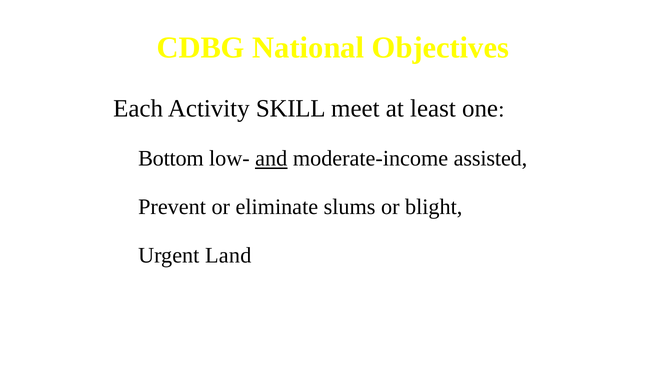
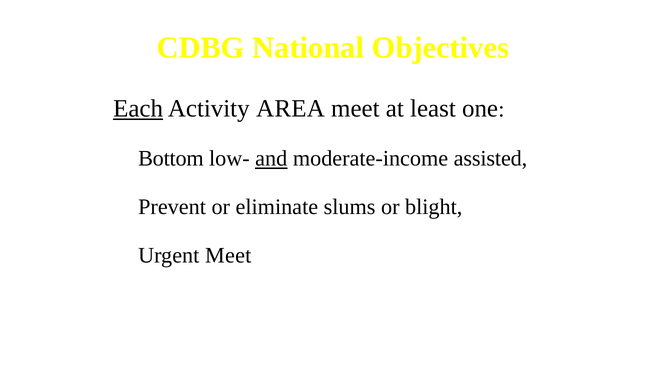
Each underline: none -> present
SKILL: SKILL -> AREA
Urgent Land: Land -> Meet
